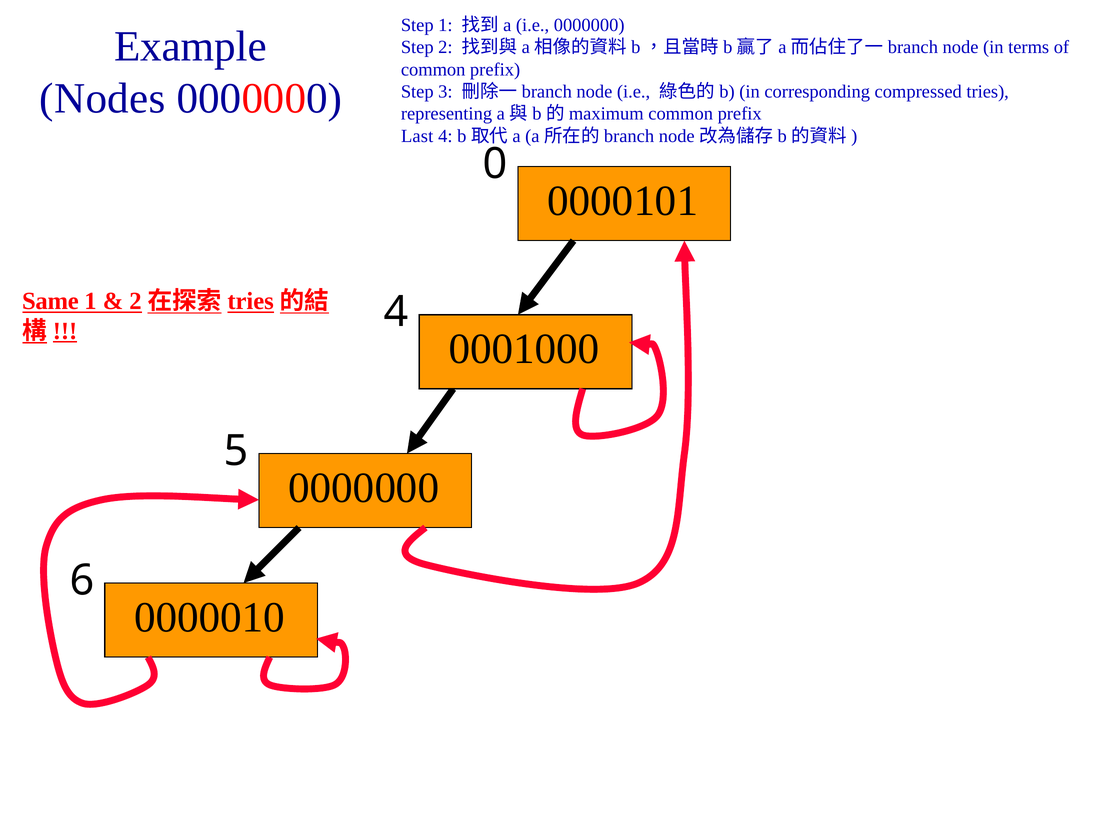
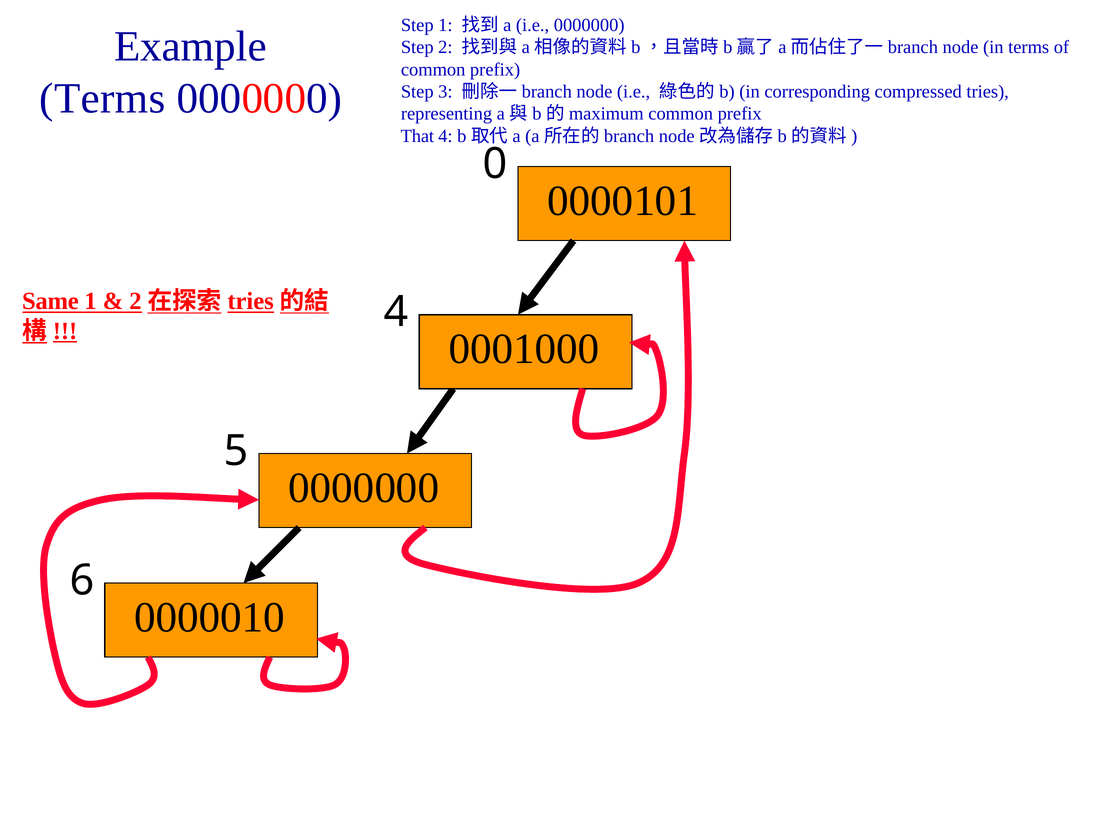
Nodes at (102, 98): Nodes -> Terms
Last: Last -> That
